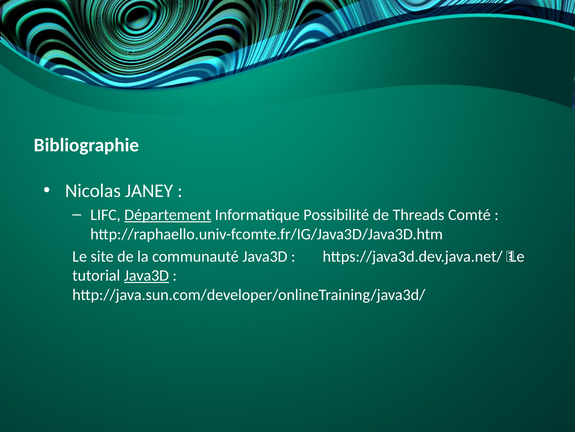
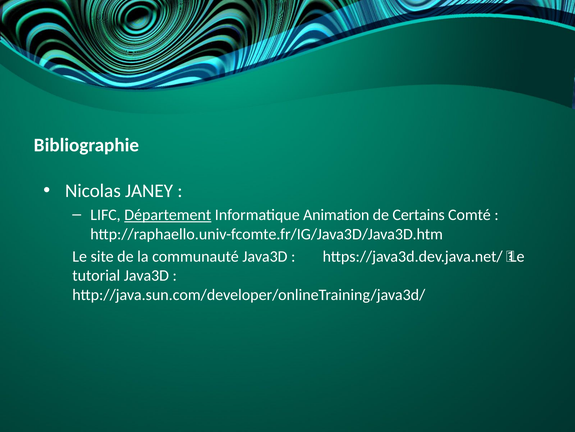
Possibilité: Possibilité -> Animation
Threads: Threads -> Certains
Java3D at (146, 275) underline: present -> none
